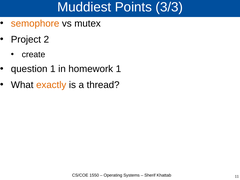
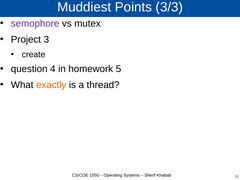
semophore colour: orange -> purple
2: 2 -> 3
question 1: 1 -> 4
homework 1: 1 -> 5
